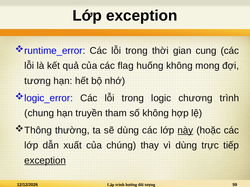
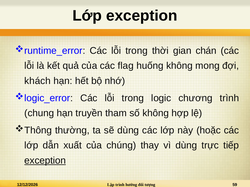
cung: cung -> chán
tương: tương -> khách
này underline: present -> none
